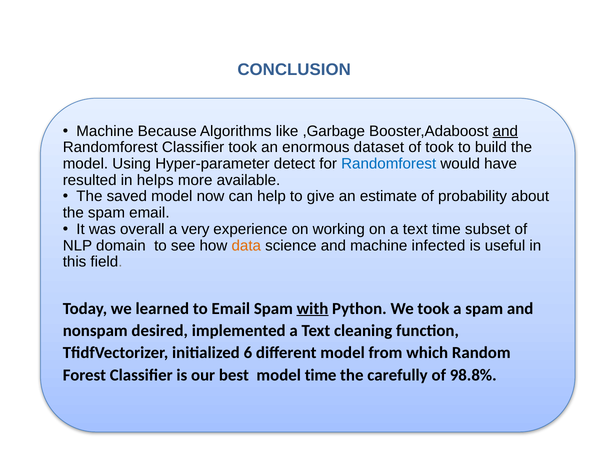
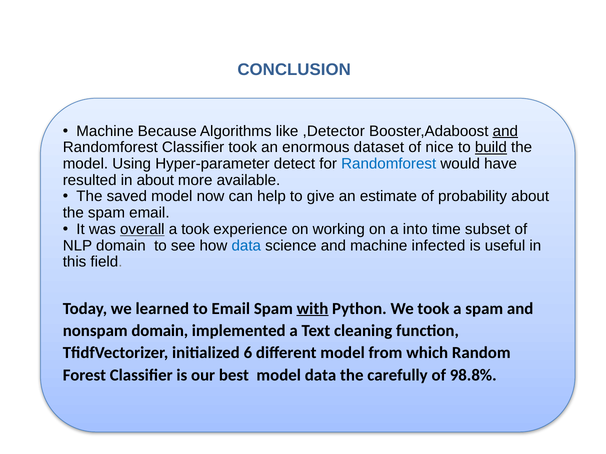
,Garbage: ,Garbage -> ,Detector
of took: took -> nice
build underline: none -> present
in helps: helps -> about
overall underline: none -> present
a very: very -> took
on a text: text -> into
data at (246, 246) colour: orange -> blue
nonspam desired: desired -> domain
model time: time -> data
